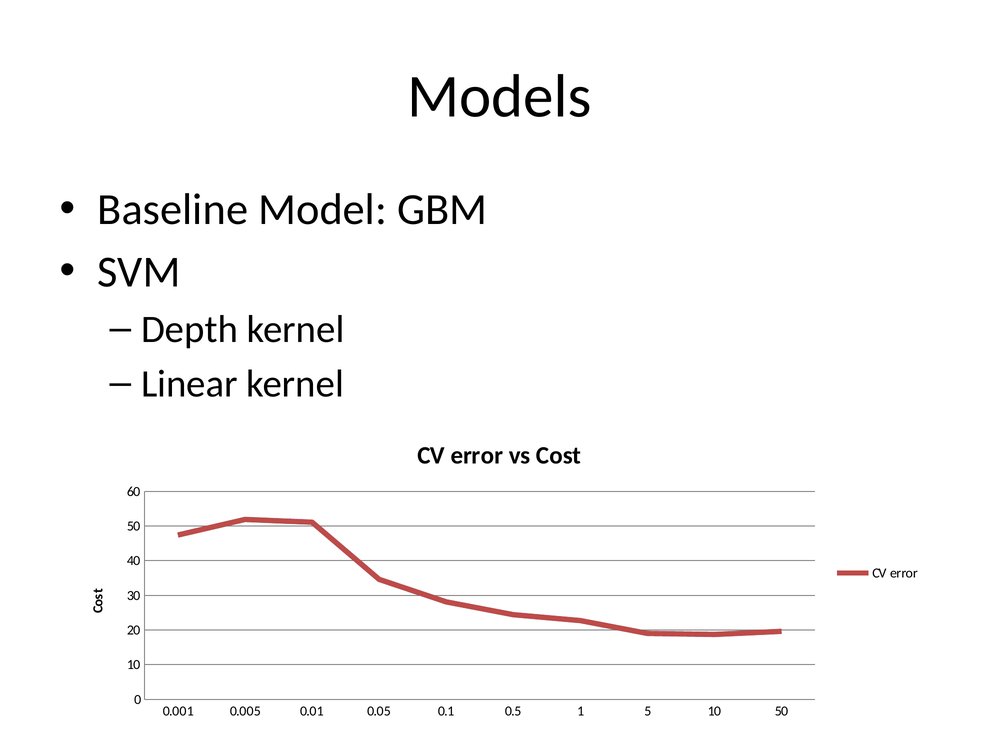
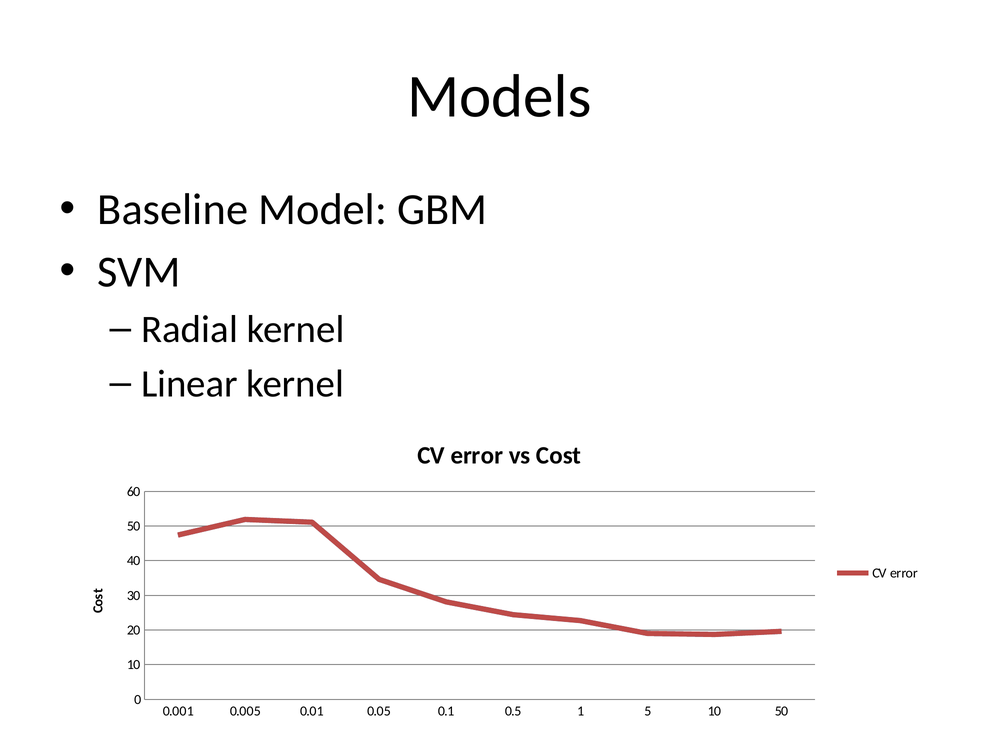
Depth: Depth -> Radial
